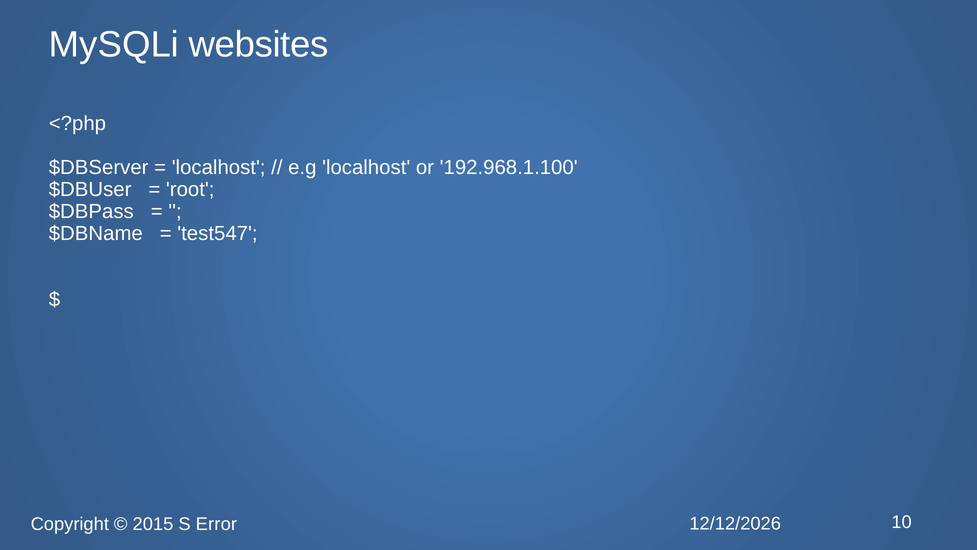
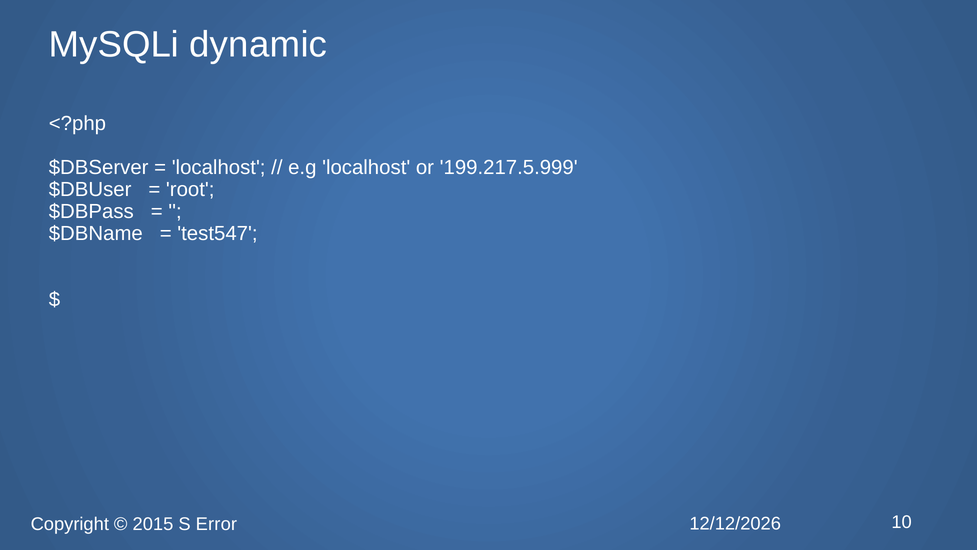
websites: websites -> dynamic
192.968.1.100: 192.968.1.100 -> 199.217.5.999
